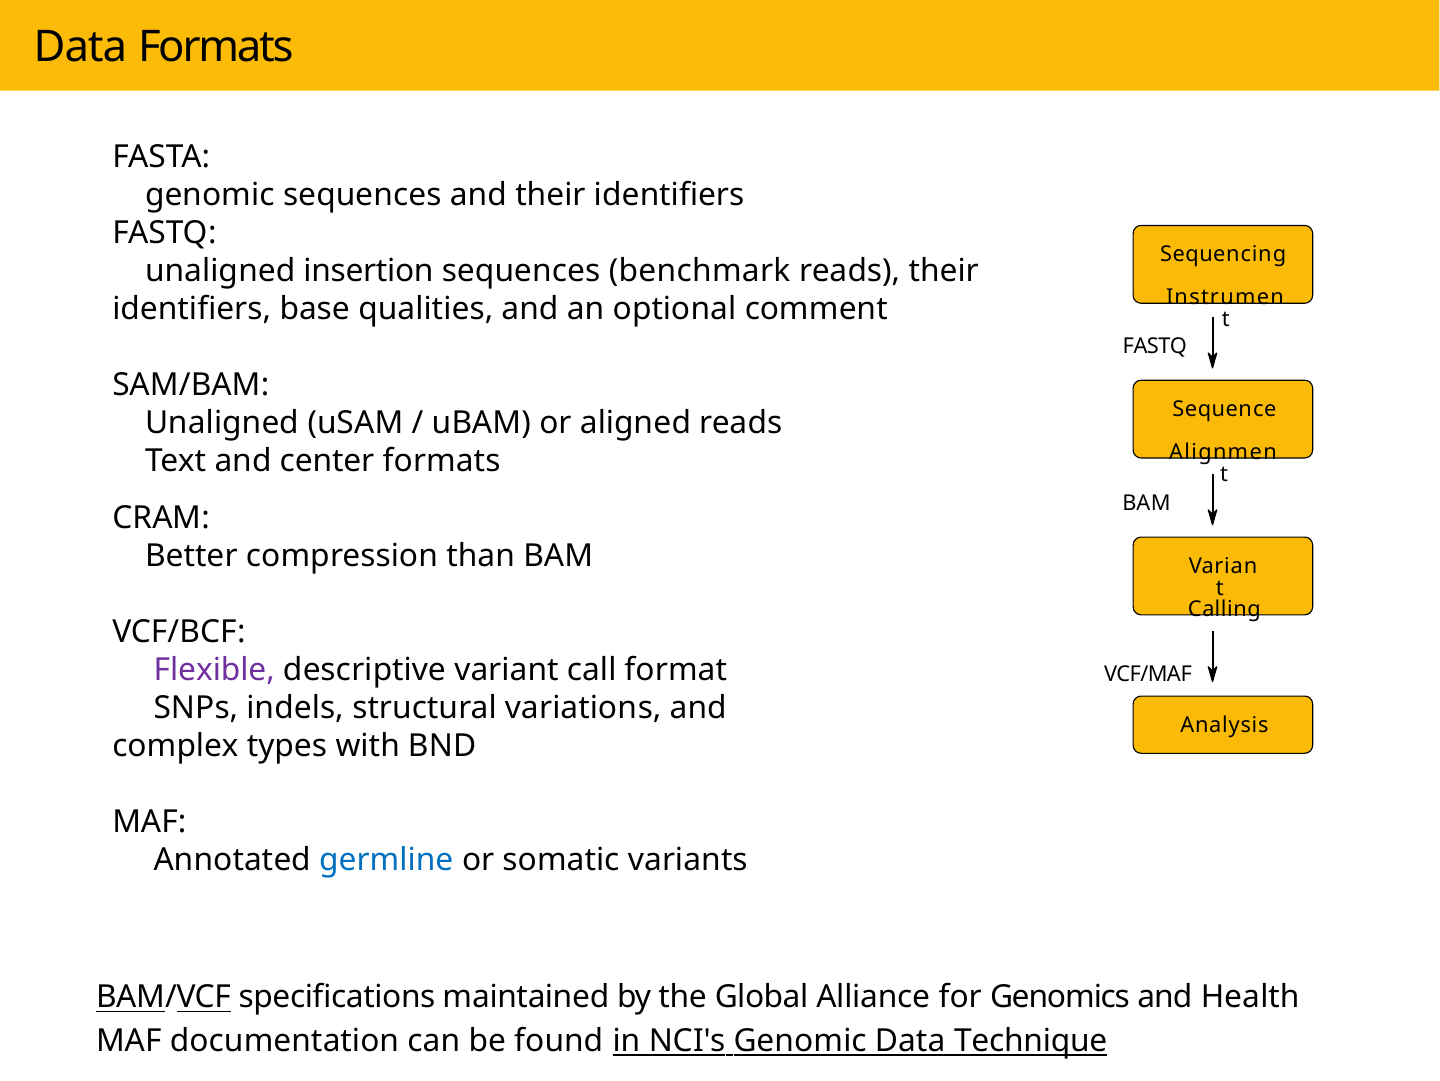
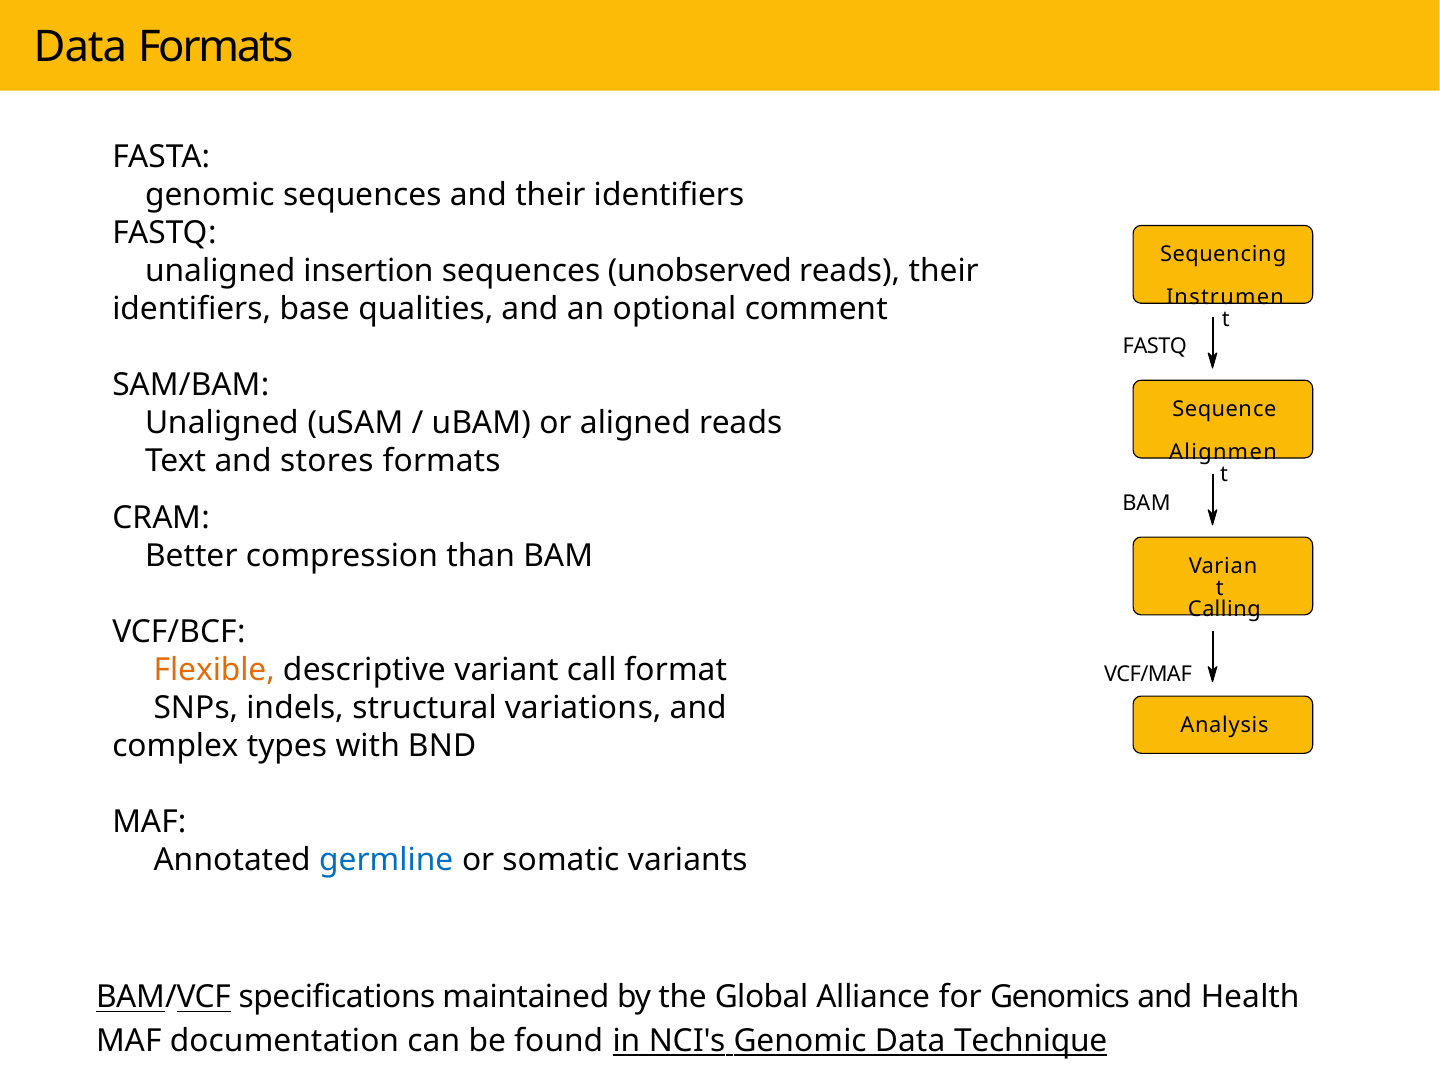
benchmark: benchmark -> unobserved
center: center -> stores
Flexible colour: purple -> orange
